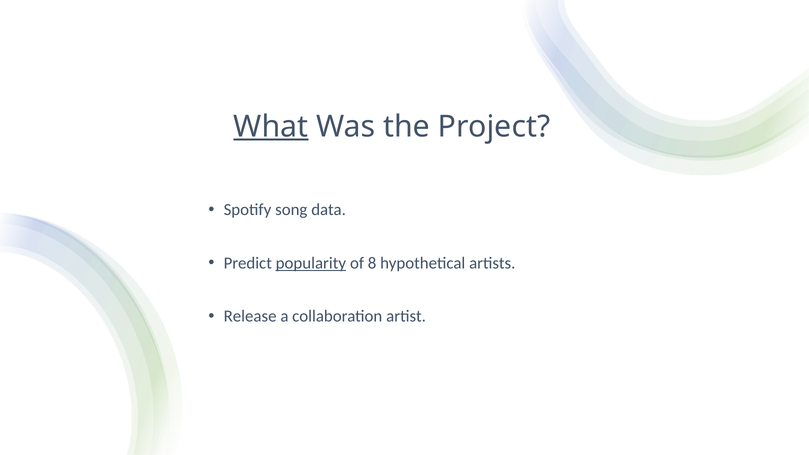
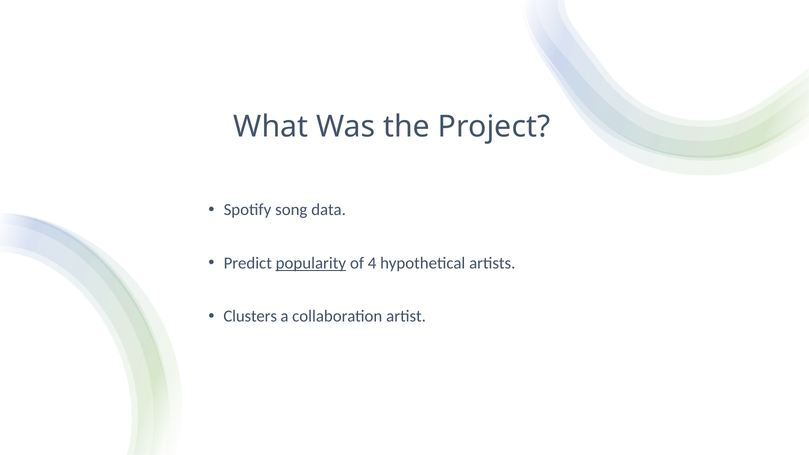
What underline: present -> none
8: 8 -> 4
Release: Release -> Clusters
